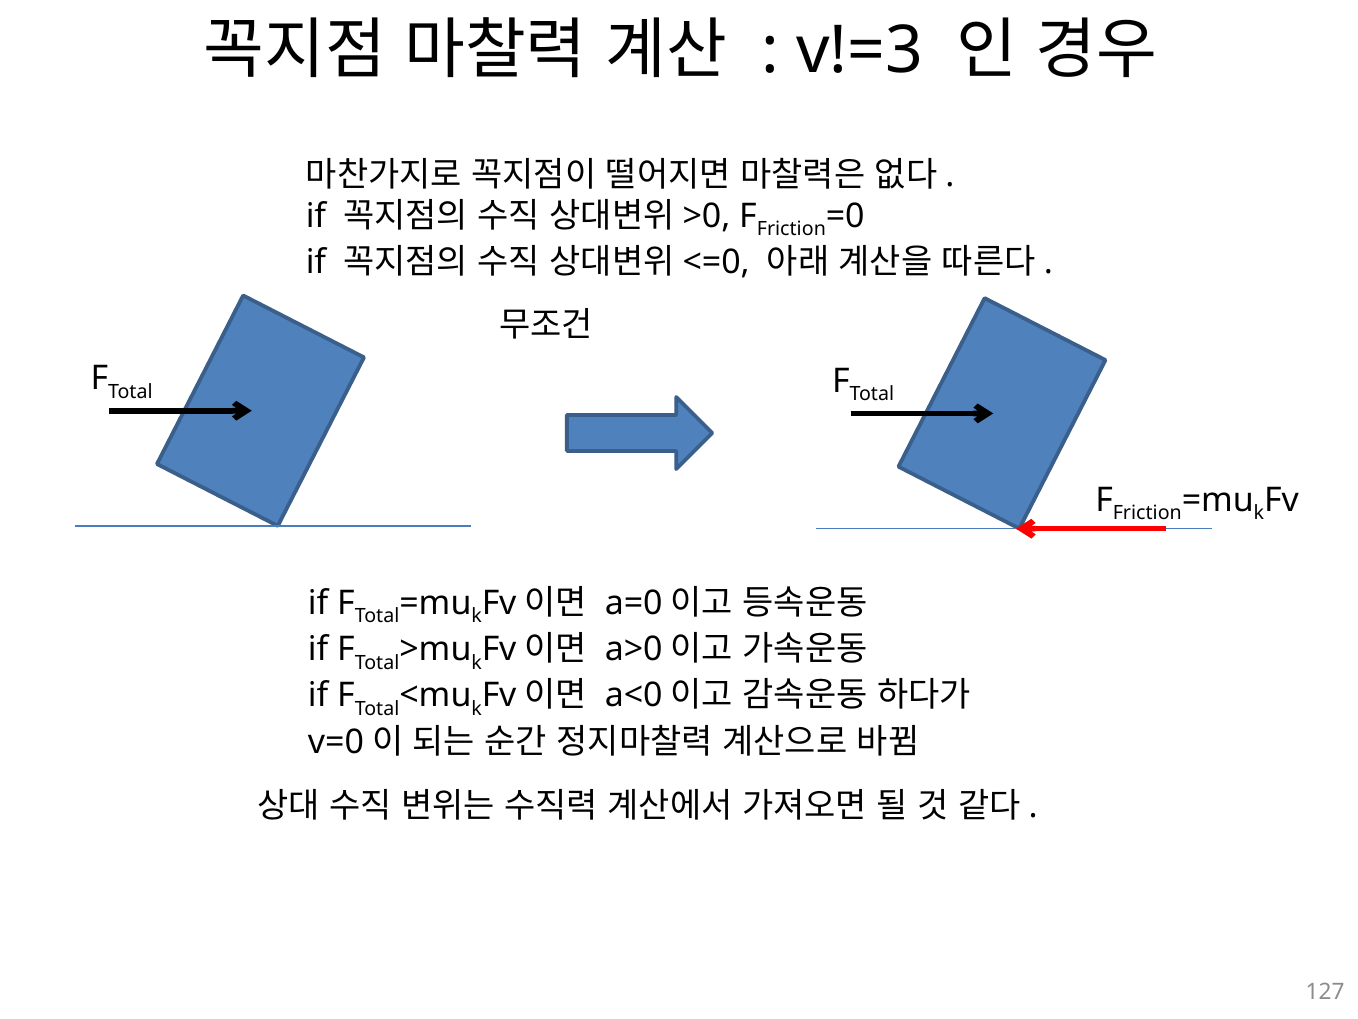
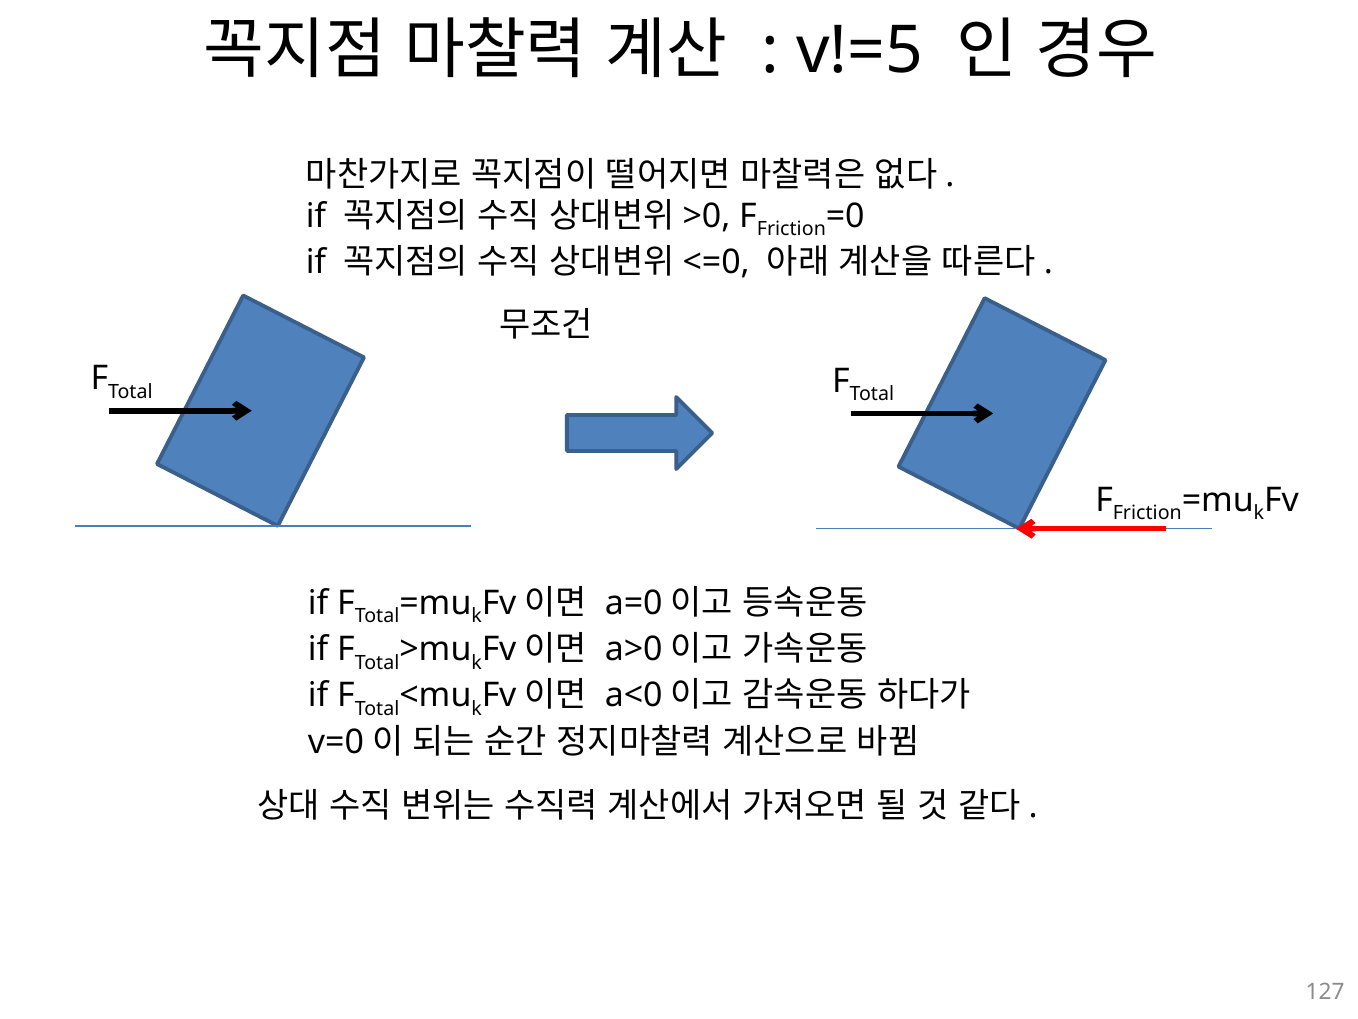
v!=3: v!=3 -> v!=5
